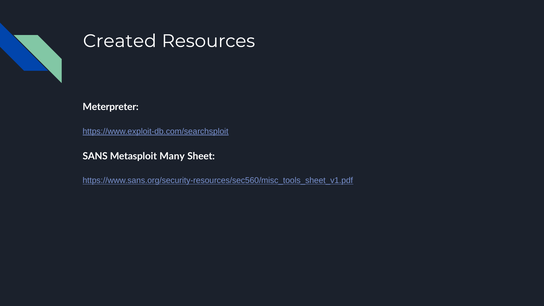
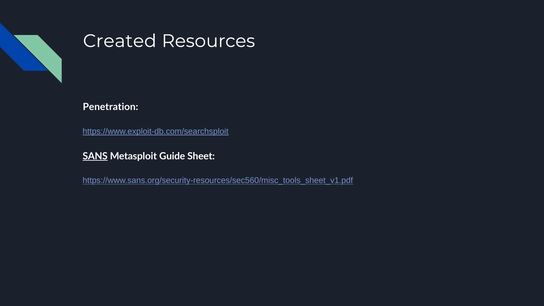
Meterpreter: Meterpreter -> Penetration
SANS underline: none -> present
Many: Many -> Guide
